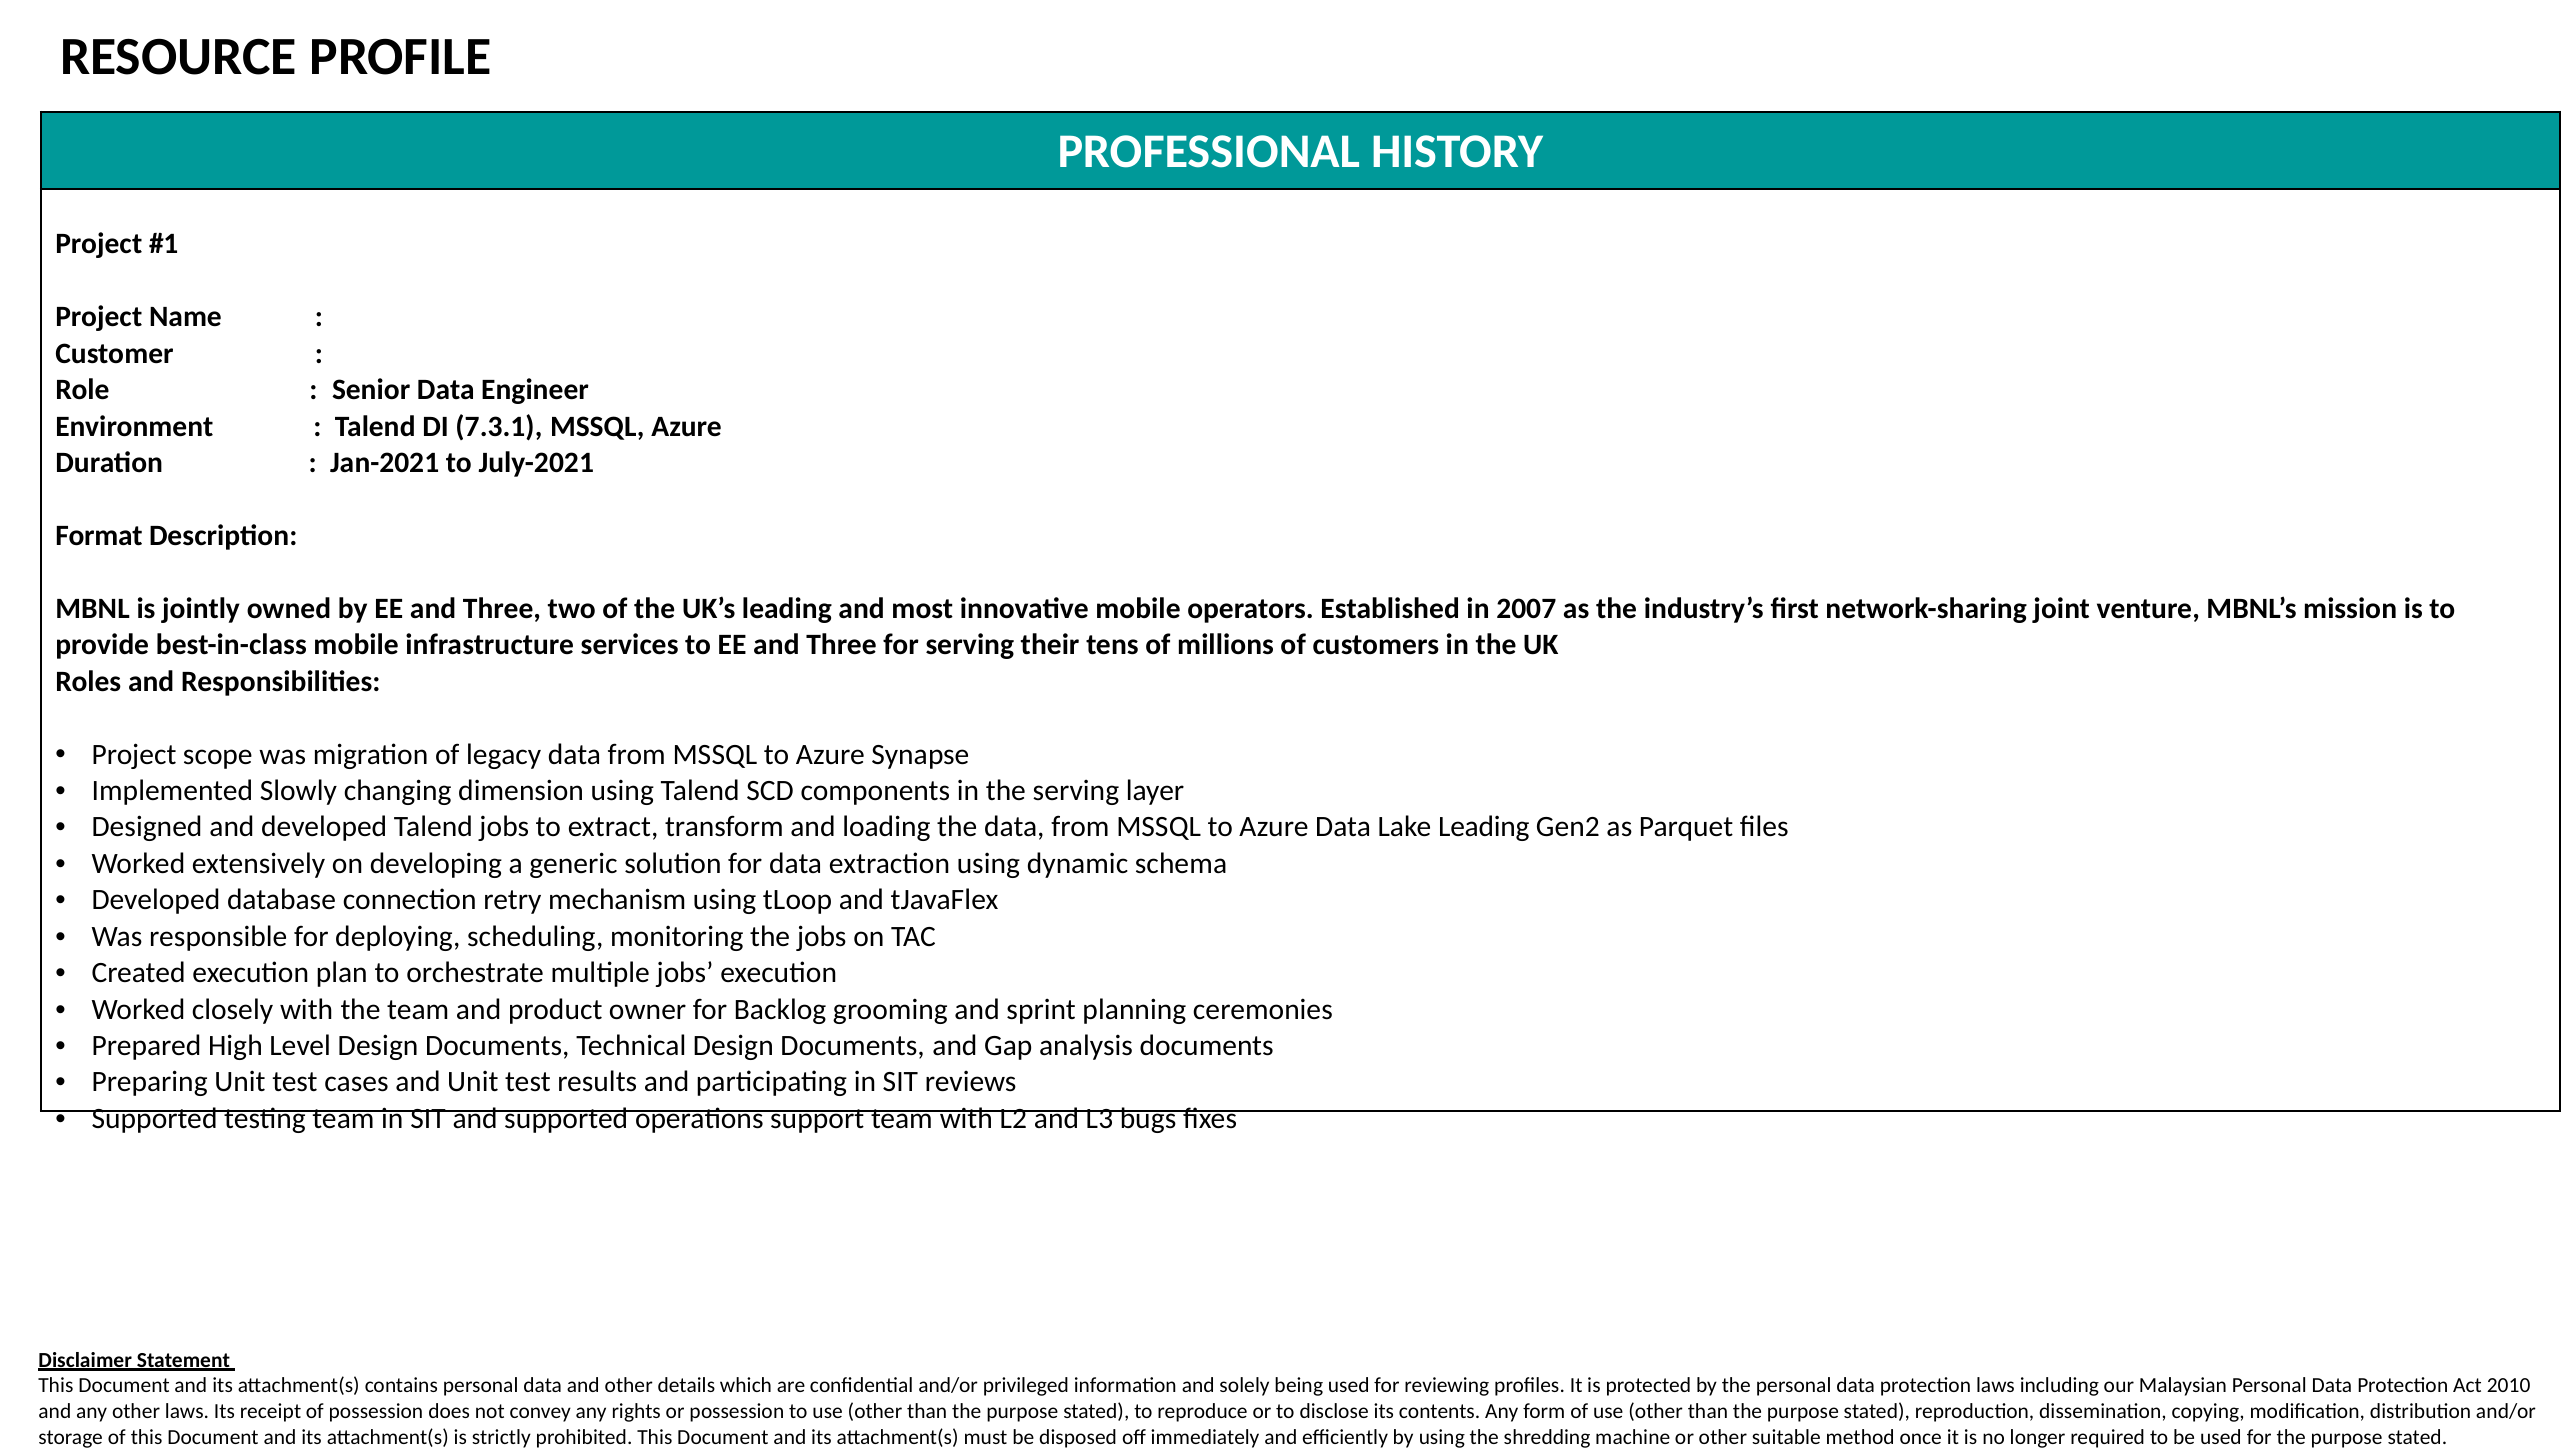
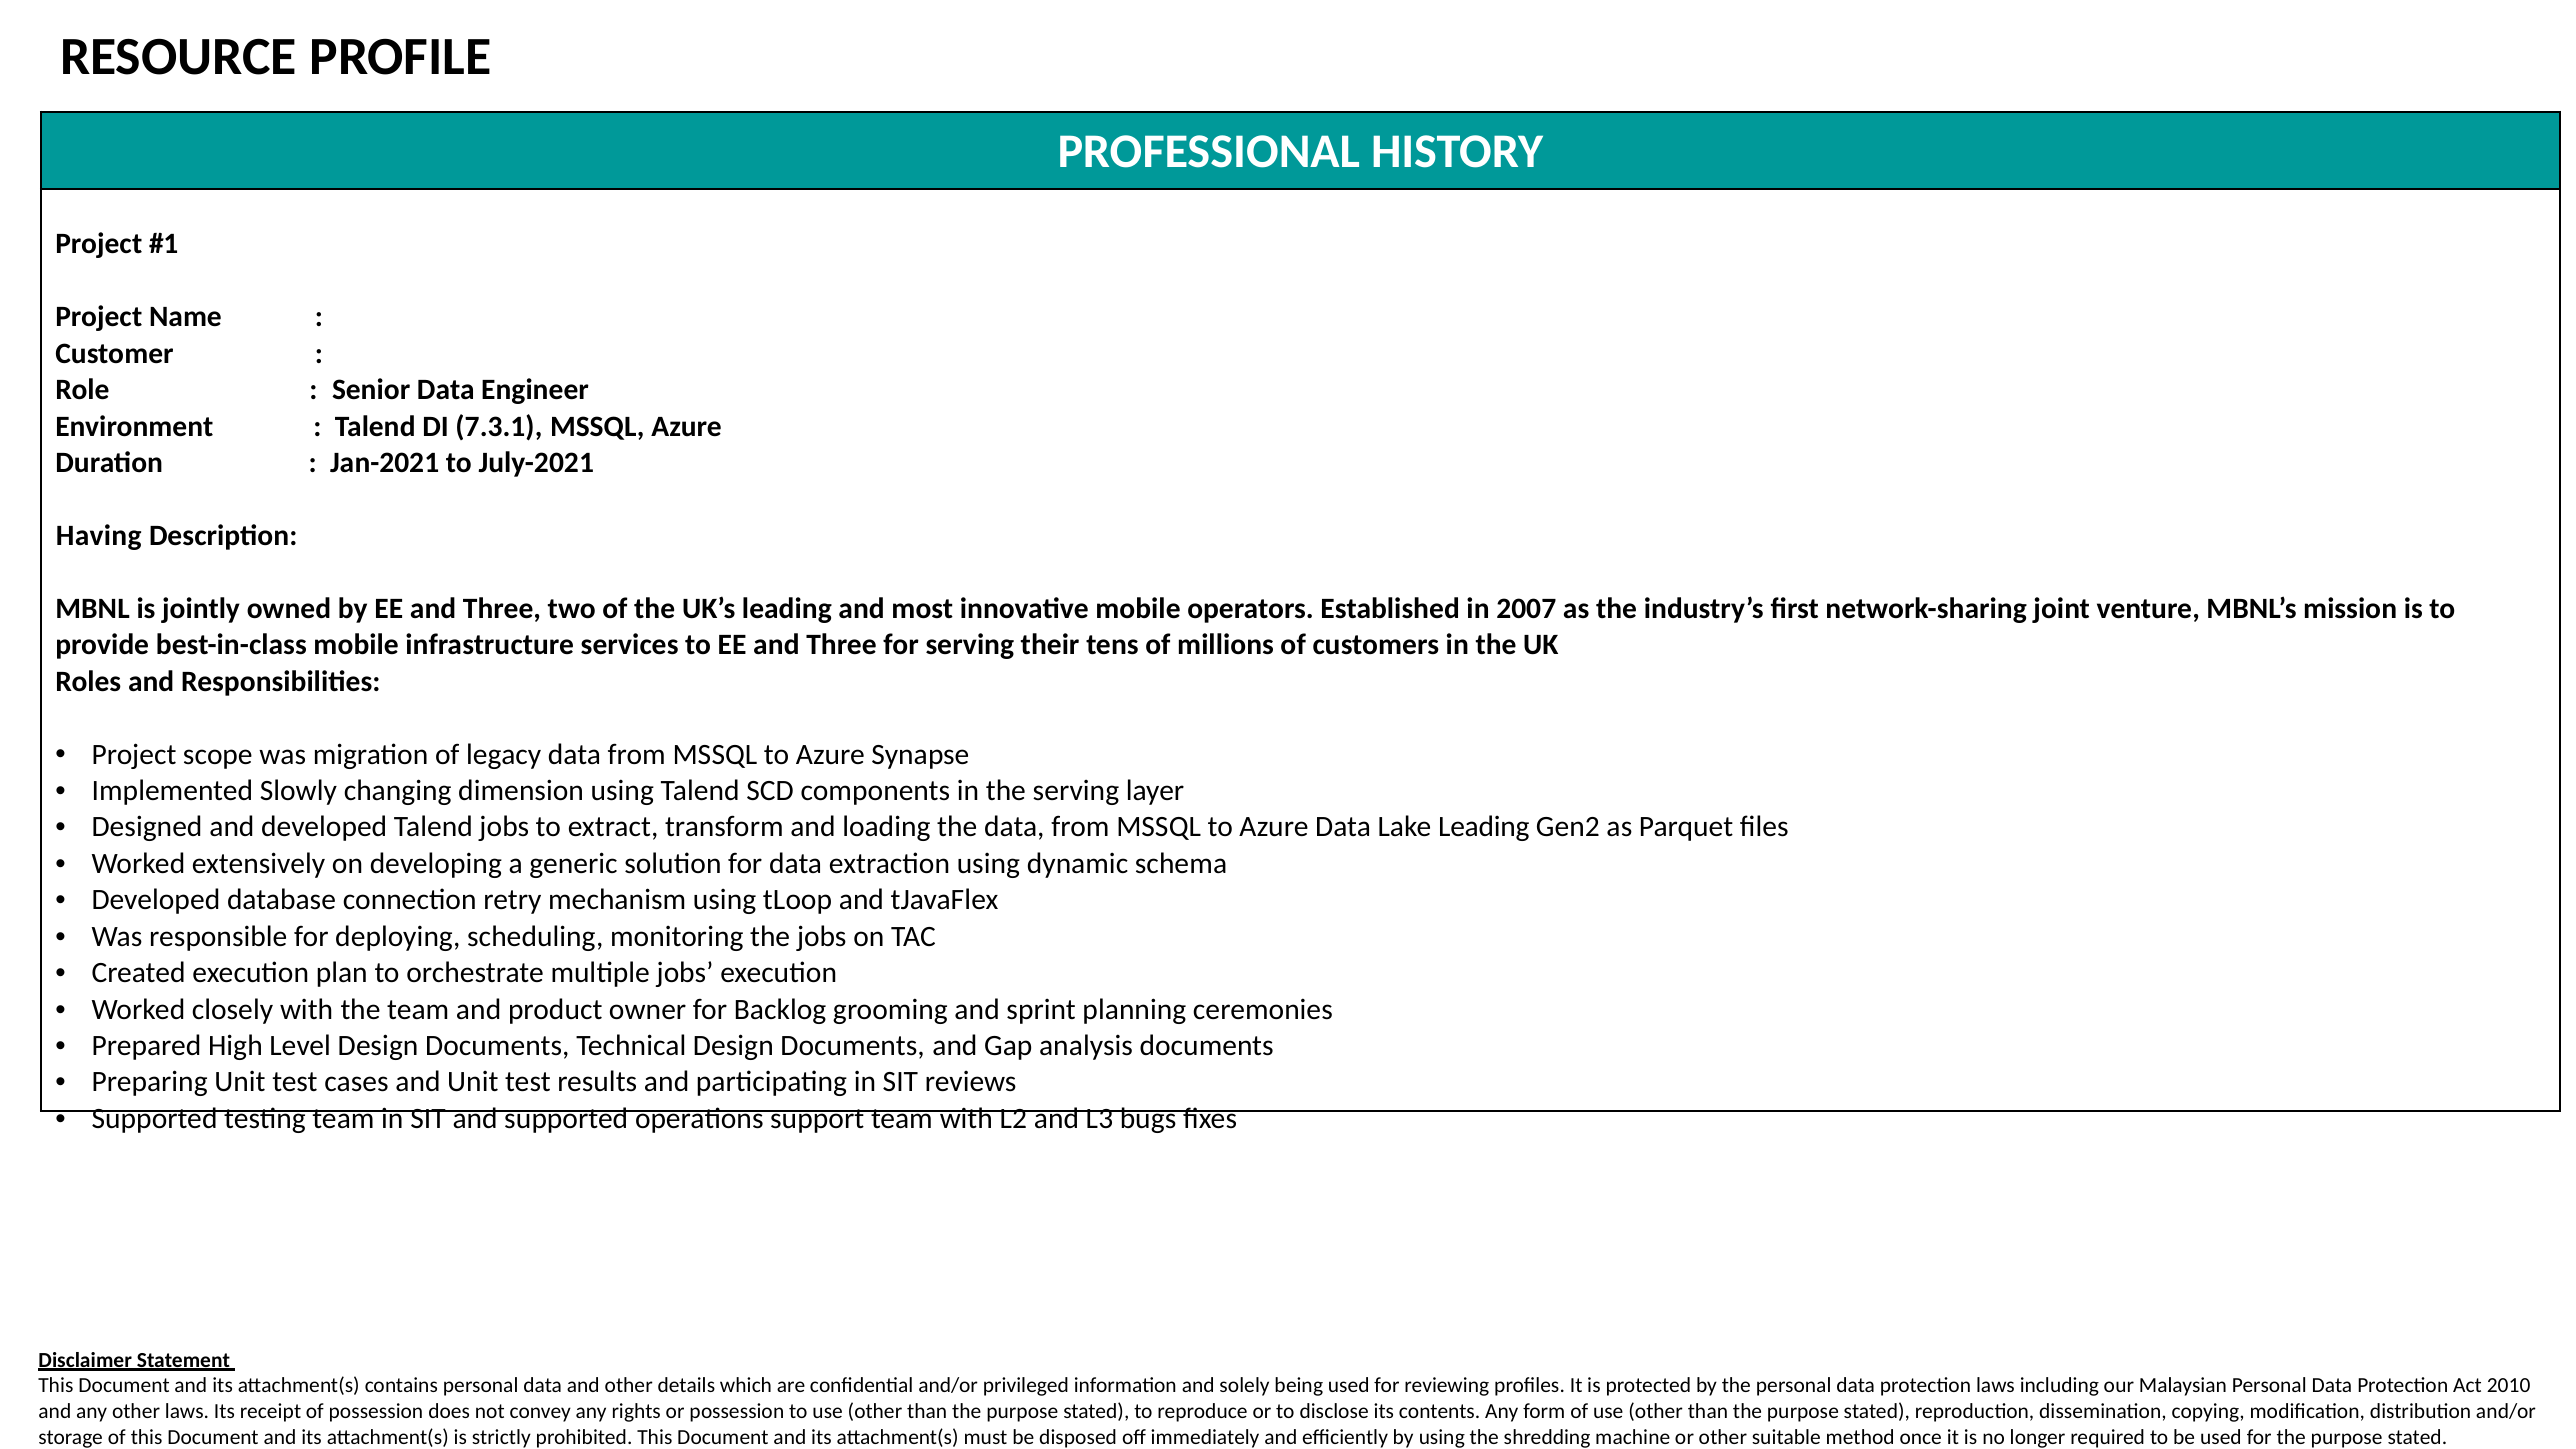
Format: Format -> Having
